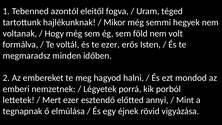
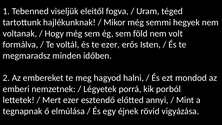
azontól: azontól -> viseljük
